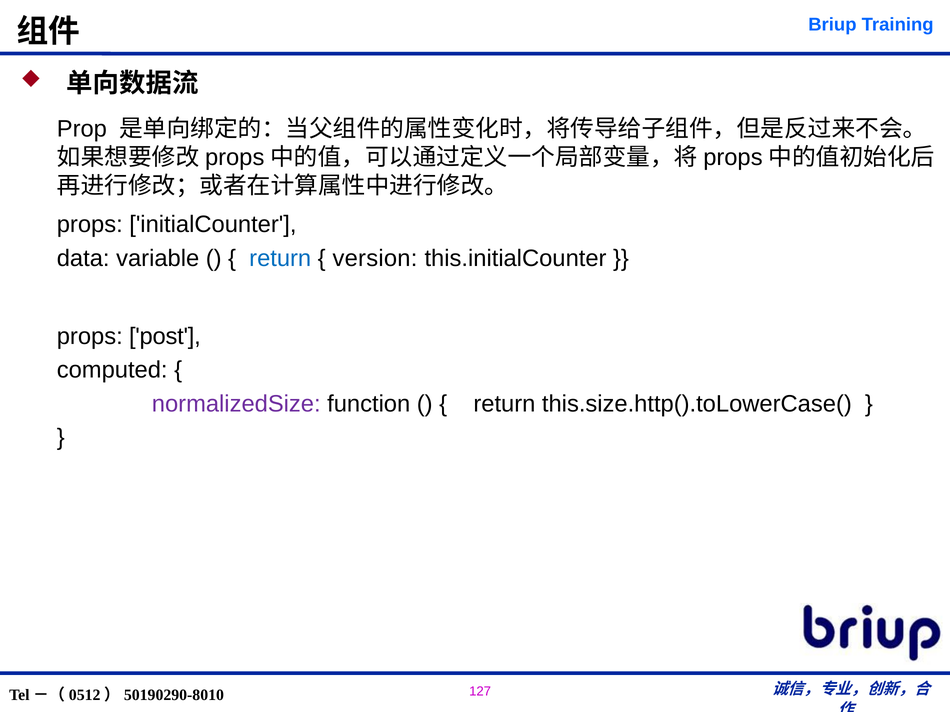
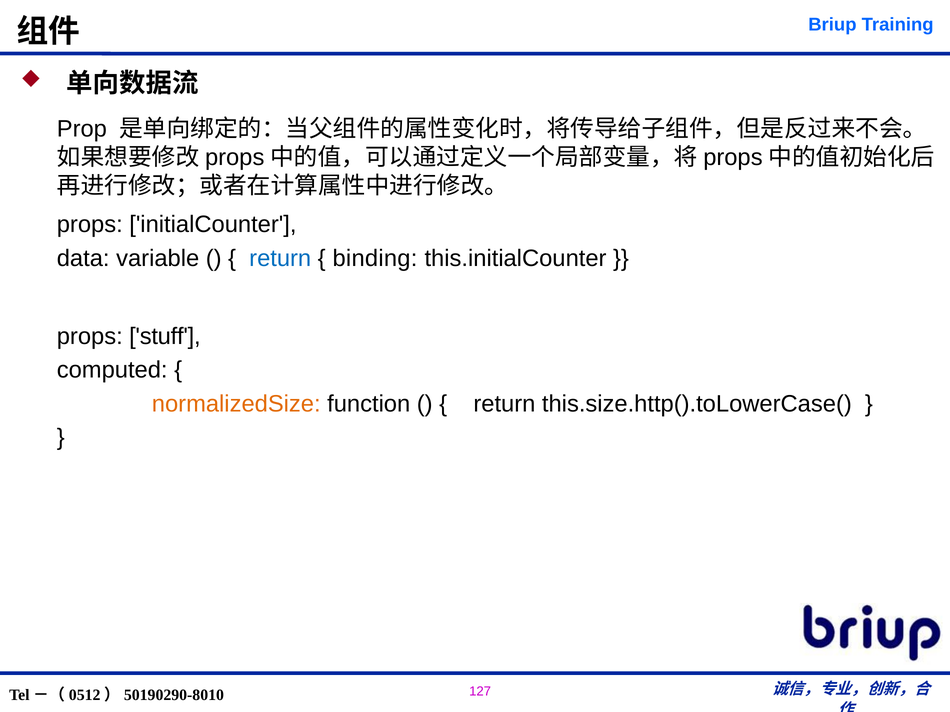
version: version -> binding
post: post -> stuff
normalizedSize colour: purple -> orange
